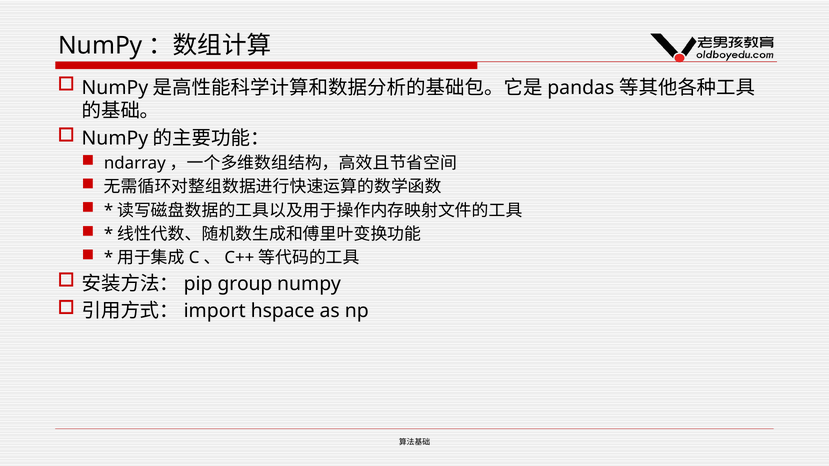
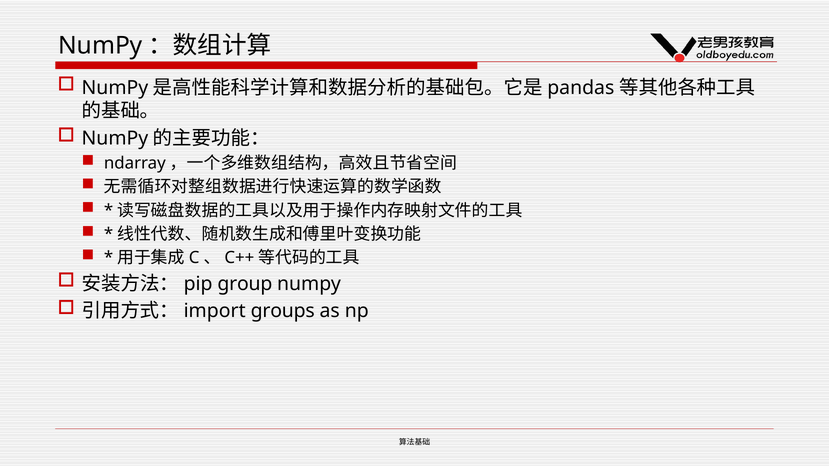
hspace: hspace -> groups
